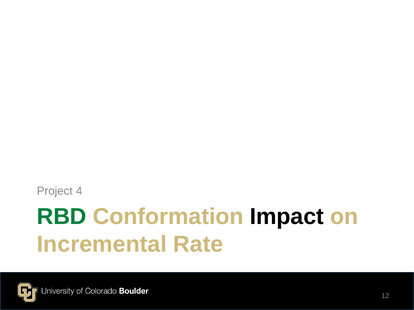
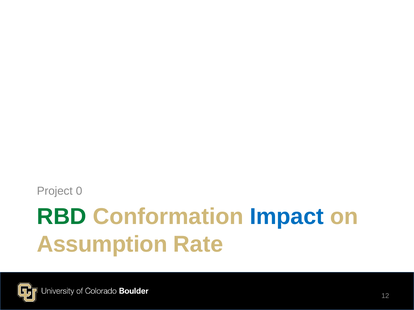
4: 4 -> 0
Impact colour: black -> blue
Incremental: Incremental -> Assumption
